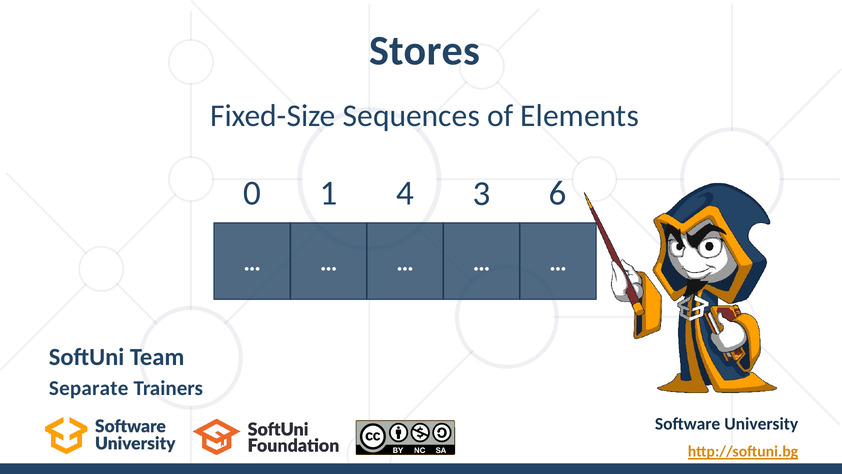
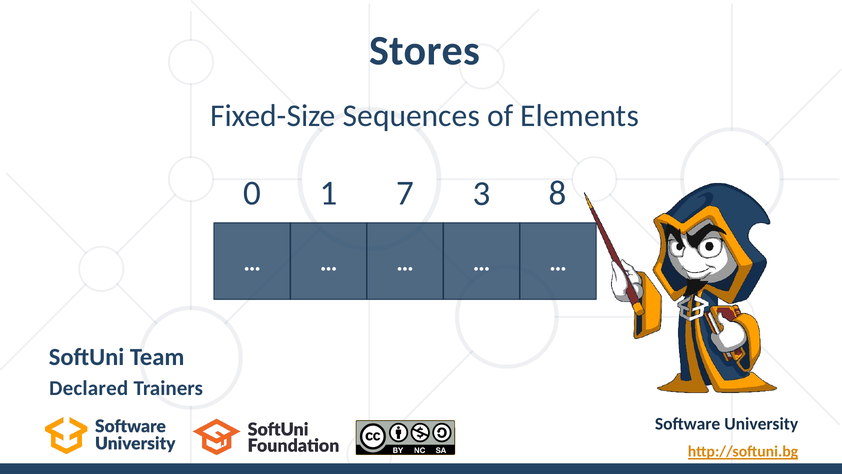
4: 4 -> 7
6: 6 -> 8
Separate: Separate -> Declared
